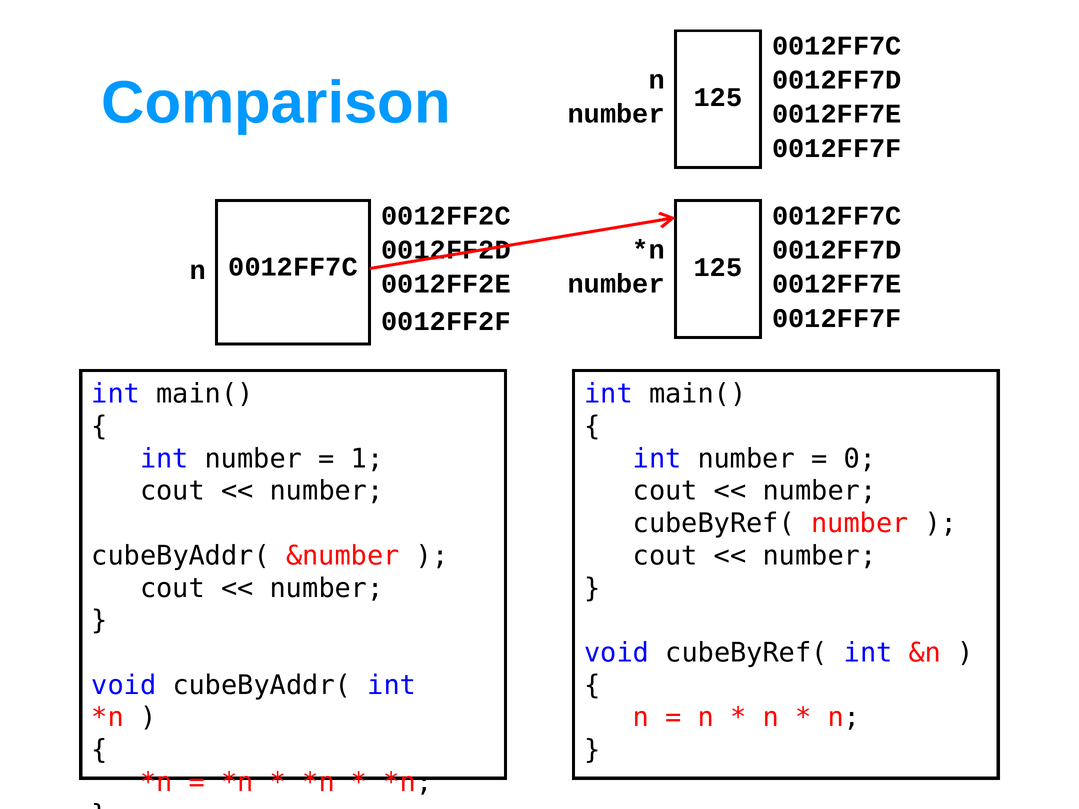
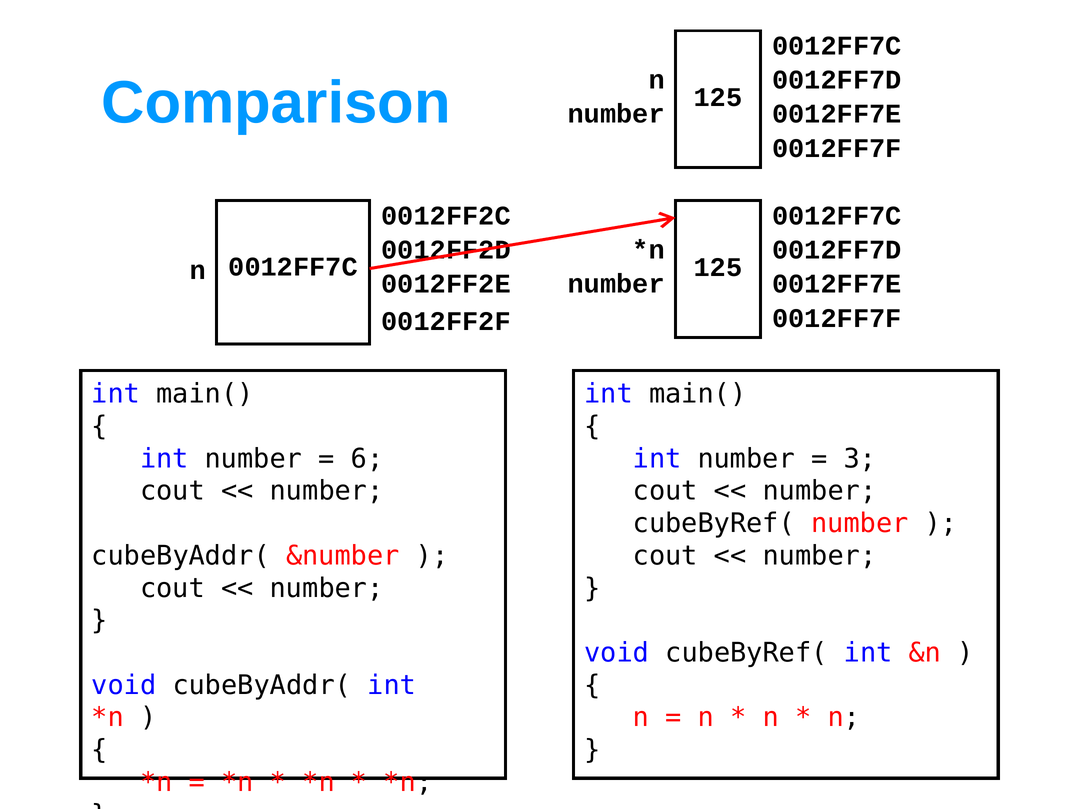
1: 1 -> 6
0: 0 -> 3
